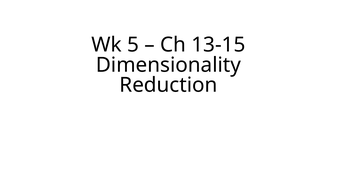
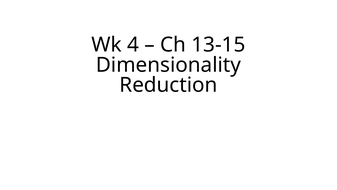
5: 5 -> 4
